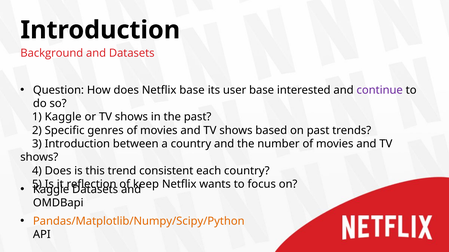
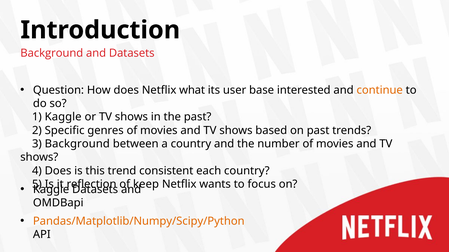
Netflix base: base -> what
continue colour: purple -> orange
3 Introduction: Introduction -> Background
